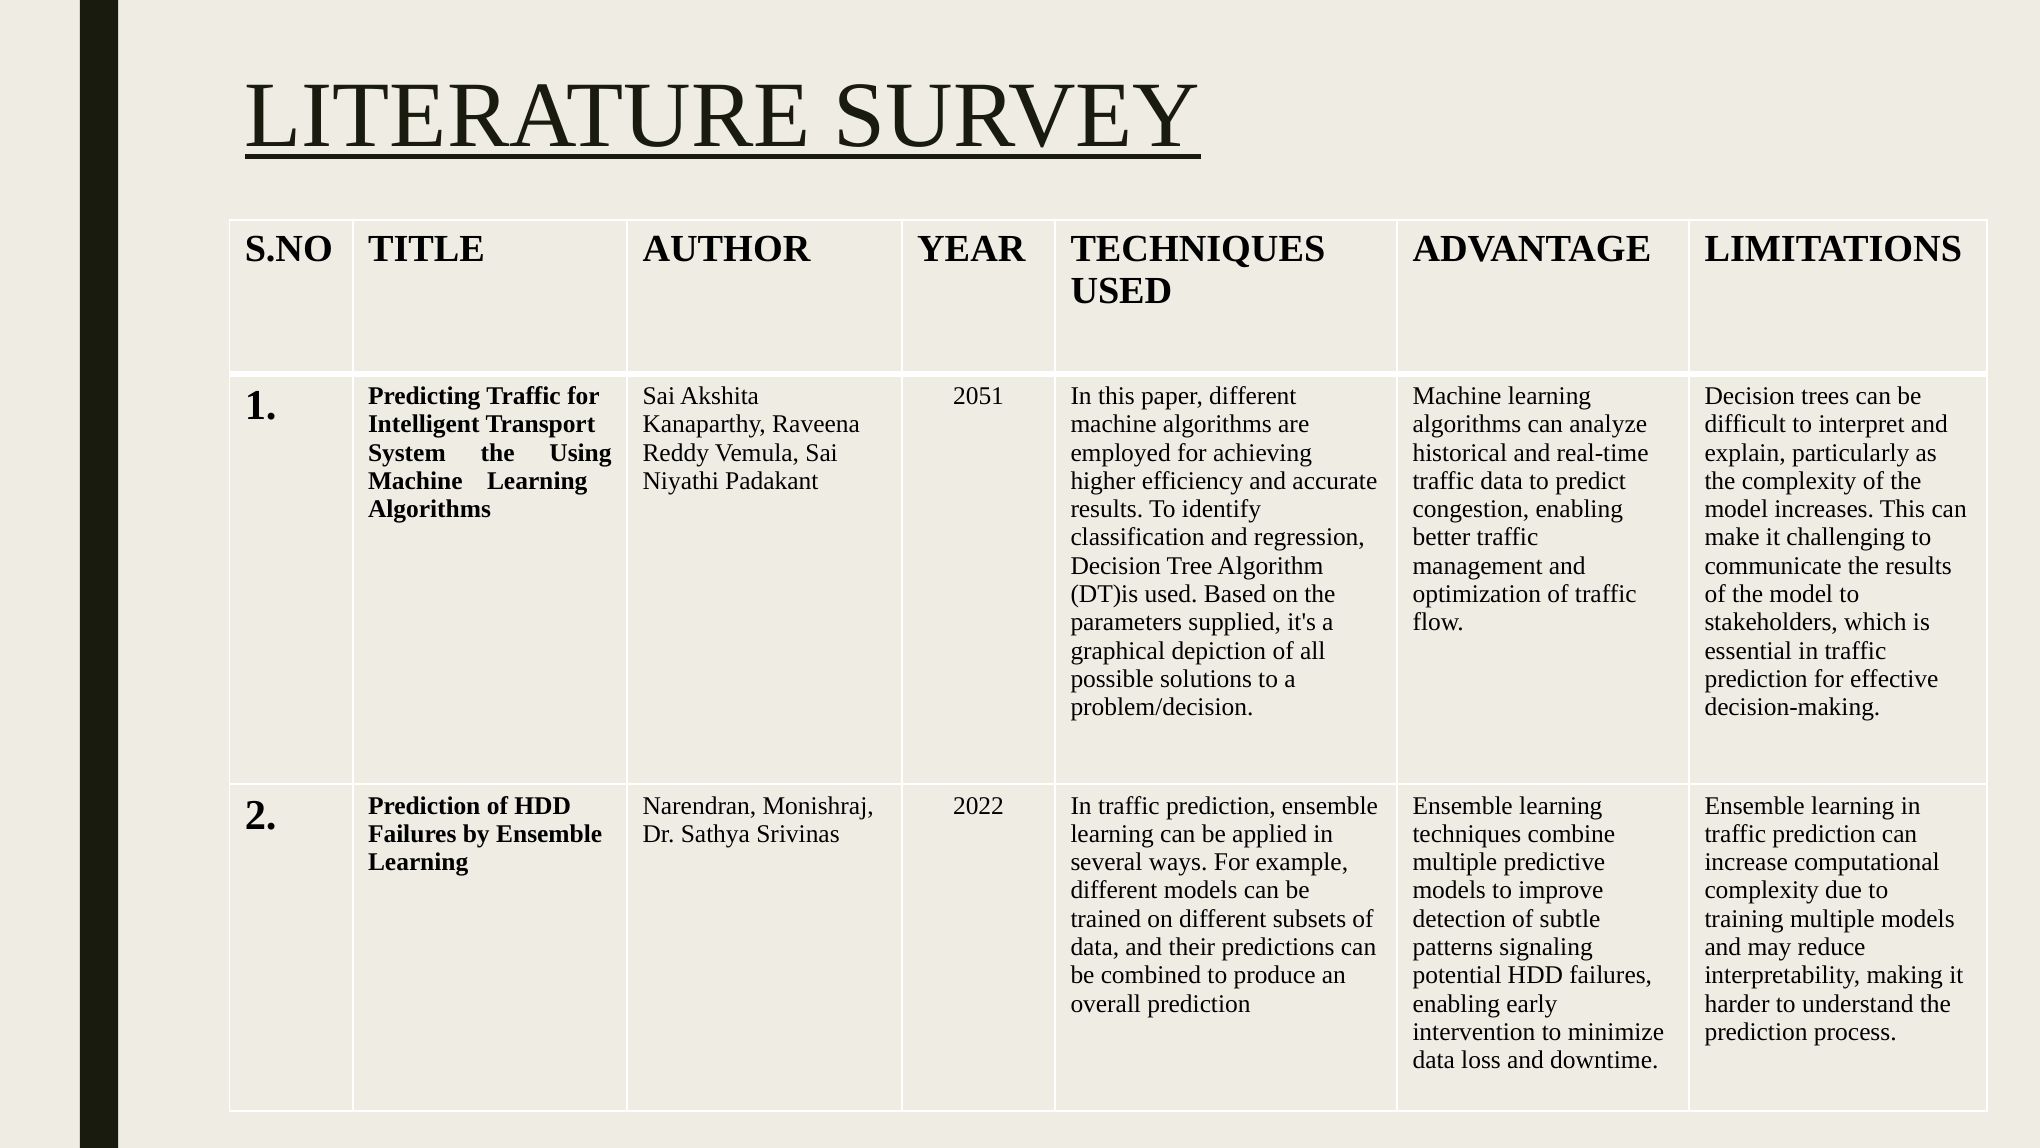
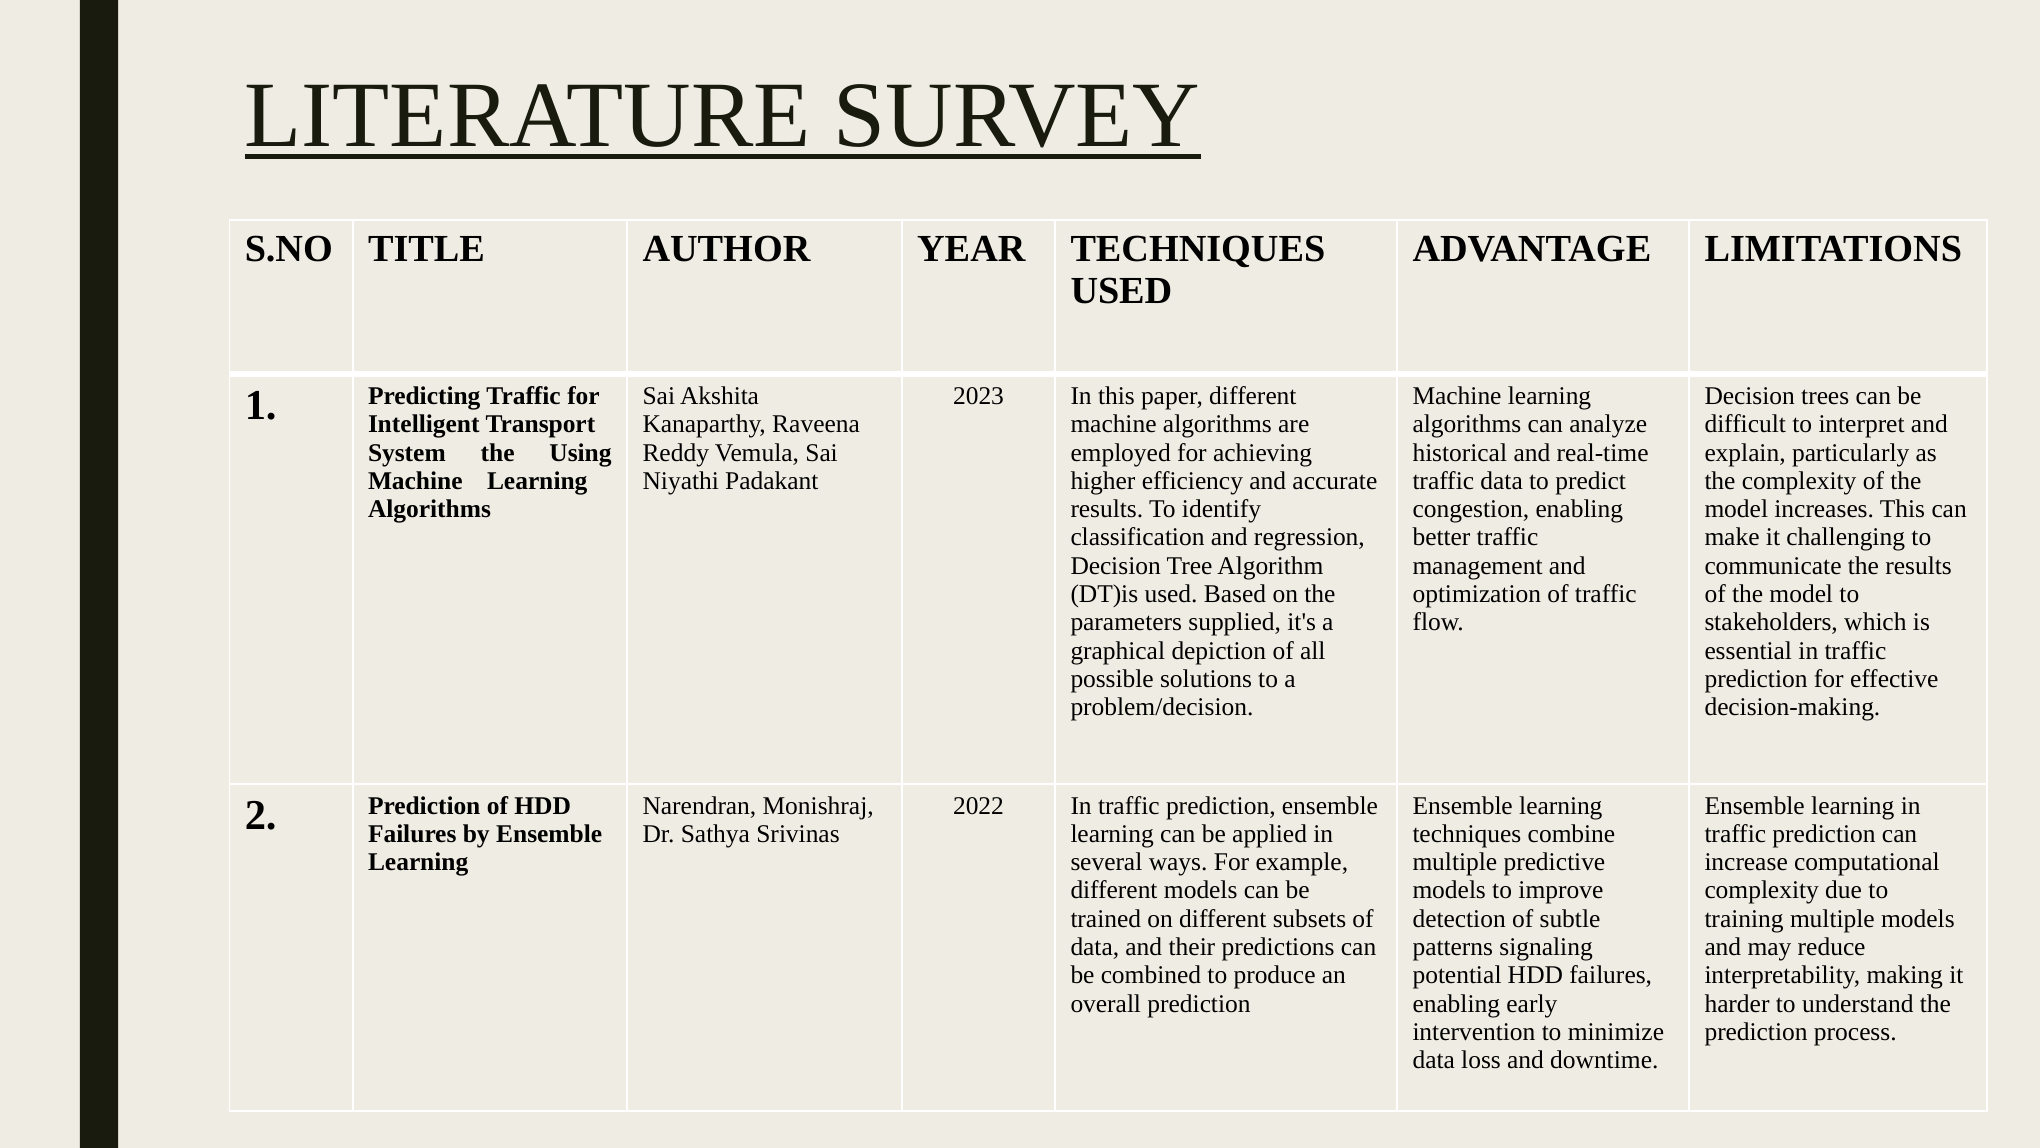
2051: 2051 -> 2023
